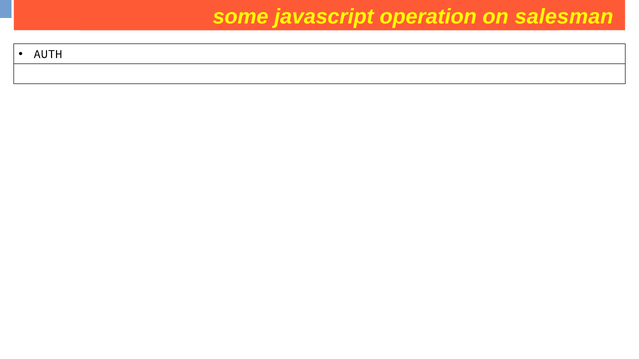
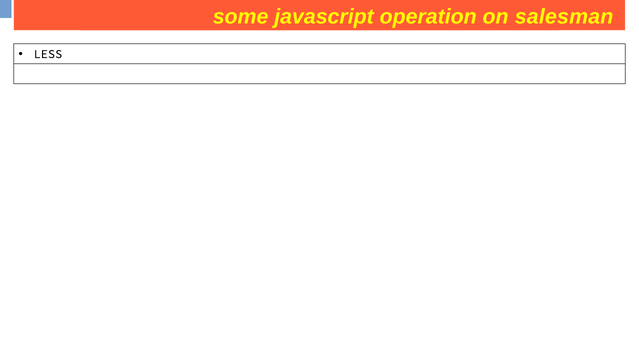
AUTH: AUTH -> LESS
